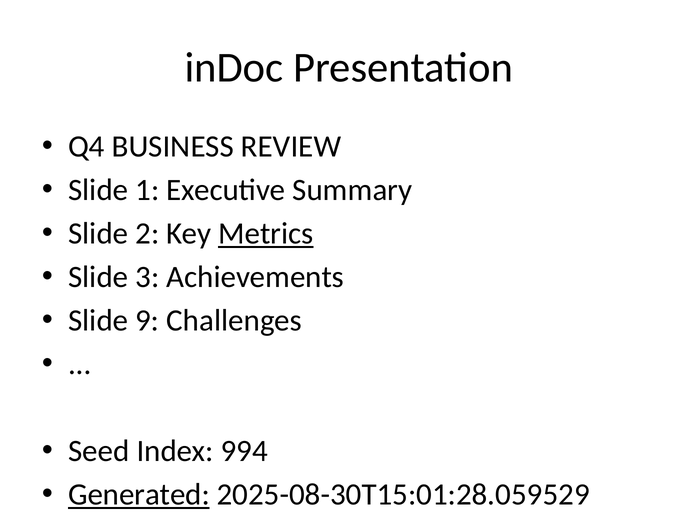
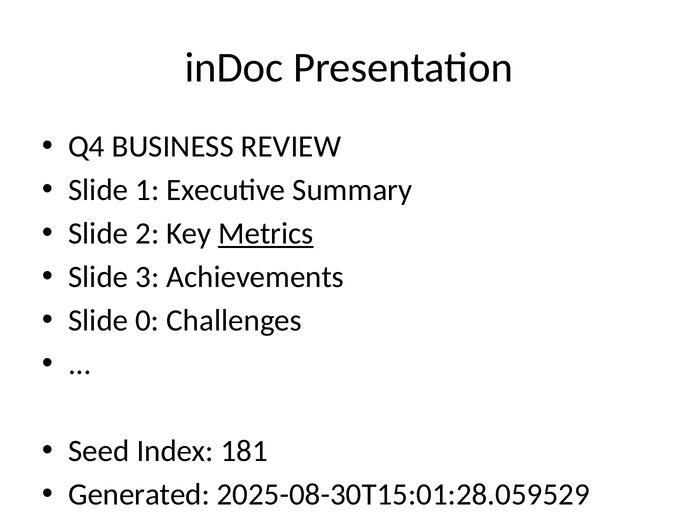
9: 9 -> 0
994: 994 -> 181
Generated underline: present -> none
